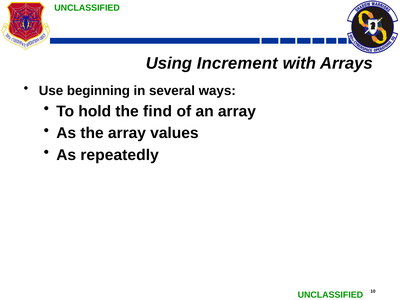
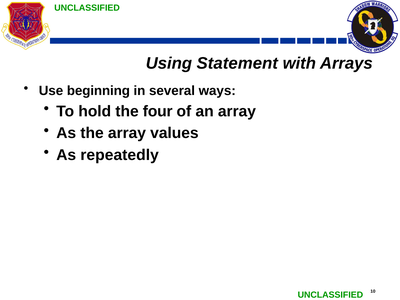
Increment: Increment -> Statement
find: find -> four
